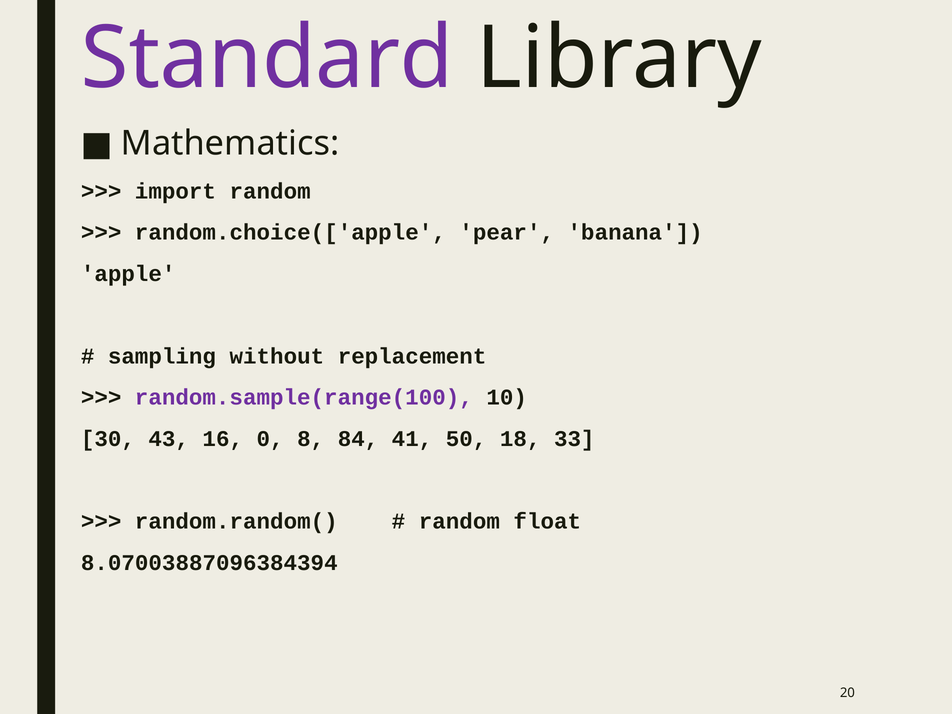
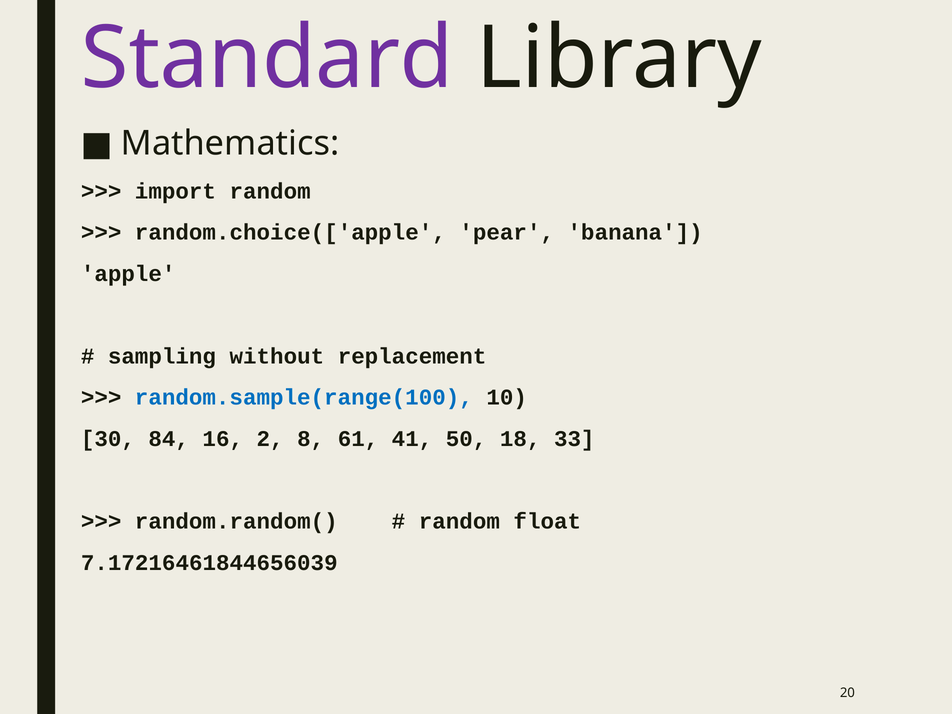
random.sample(range(100 colour: purple -> blue
43: 43 -> 84
0: 0 -> 2
84: 84 -> 61
8.07003887096384394: 8.07003887096384394 -> 7.17216461844656039
